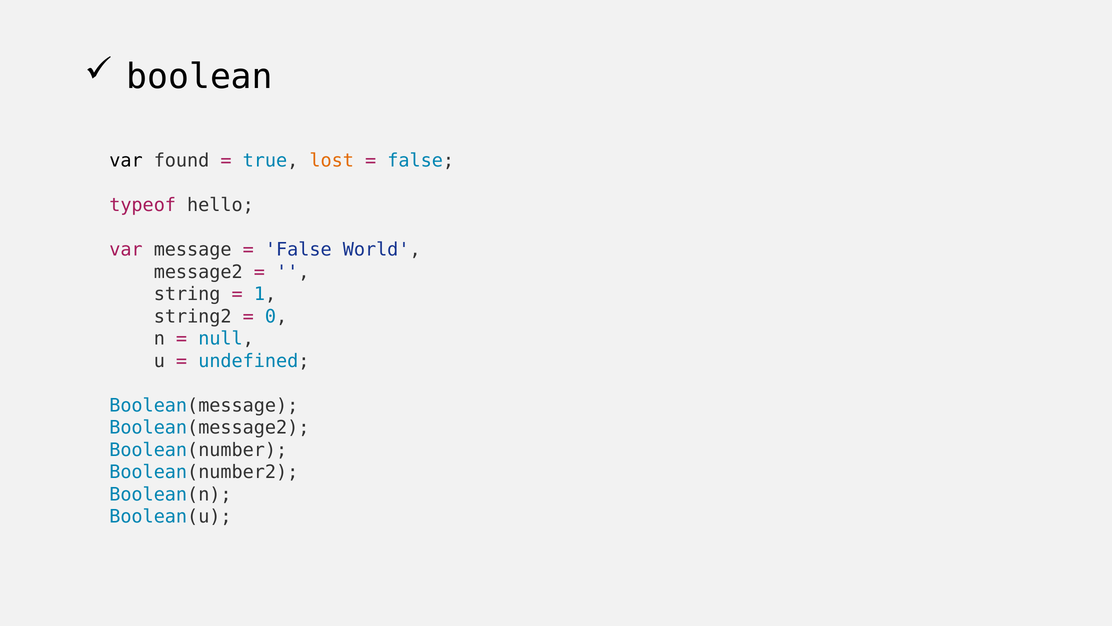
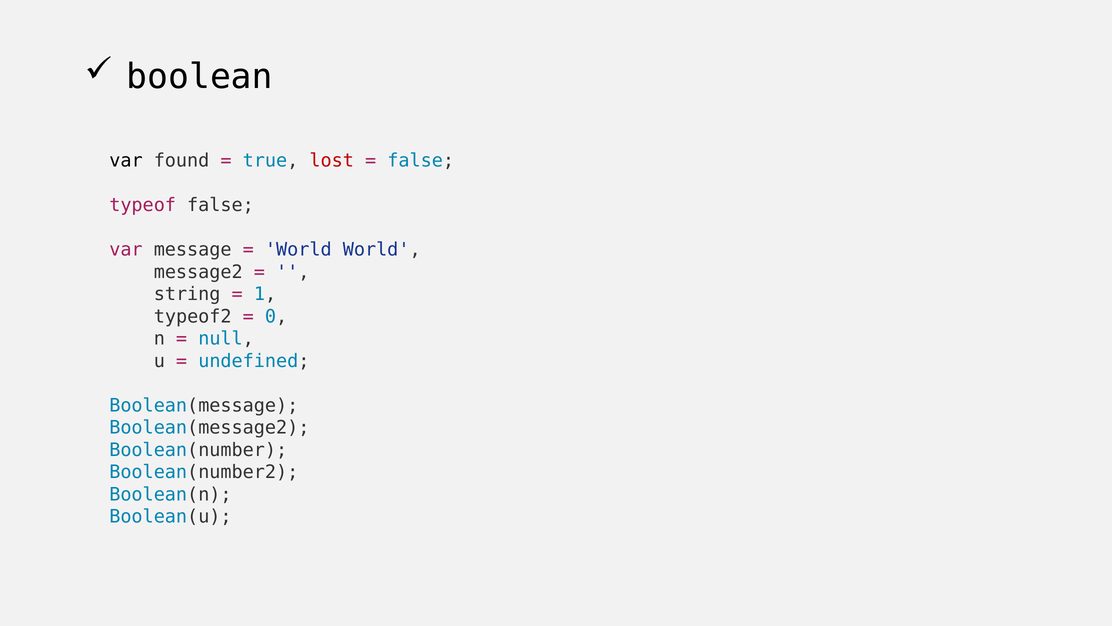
lost colour: orange -> red
typeof hello: hello -> false
False at (298, 250): False -> World
string2: string2 -> typeof2
